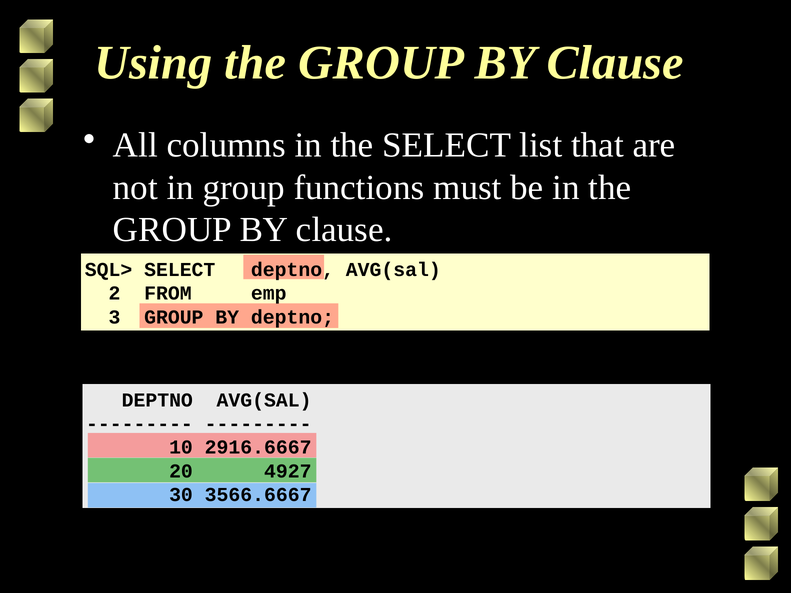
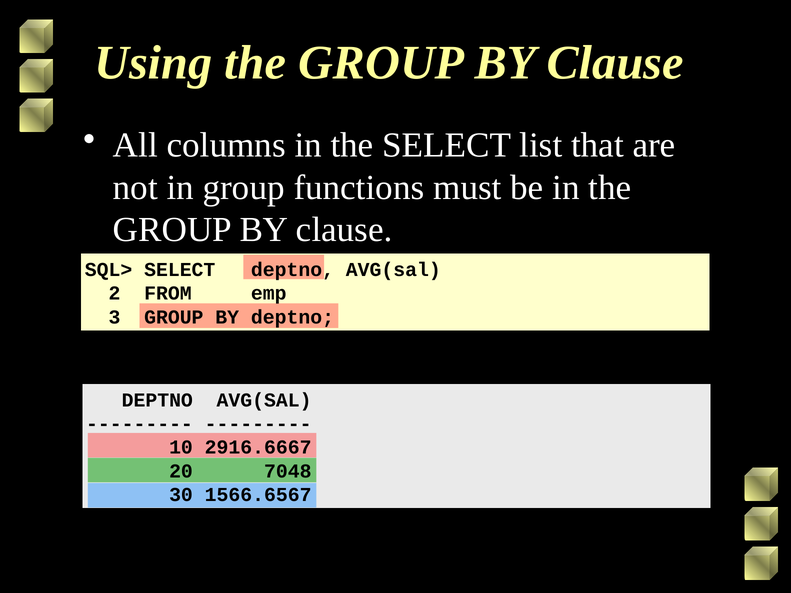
4927: 4927 -> 7048
3566.6667: 3566.6667 -> 1566.6567
